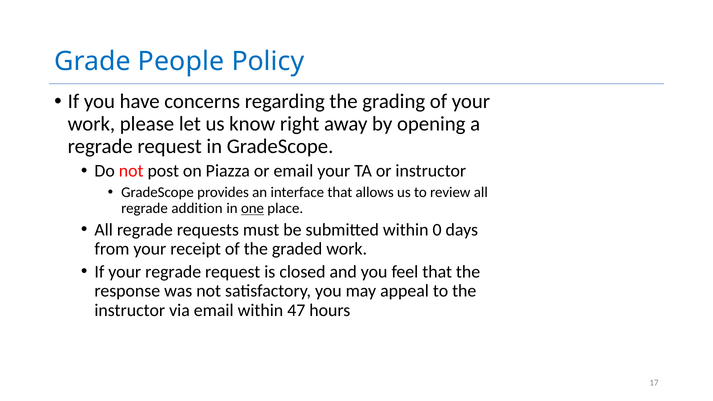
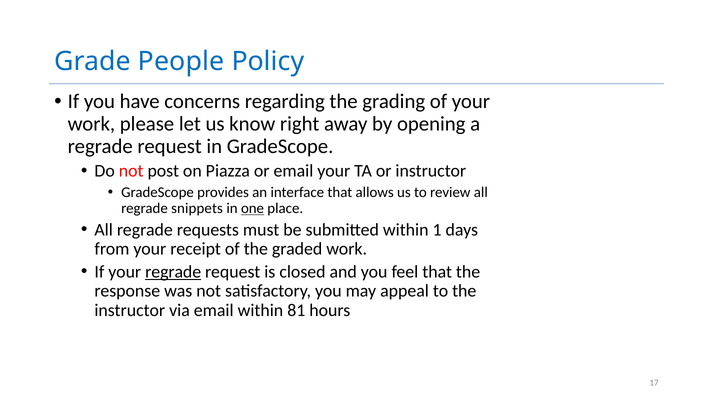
addition: addition -> snippets
0: 0 -> 1
regrade at (173, 272) underline: none -> present
47: 47 -> 81
